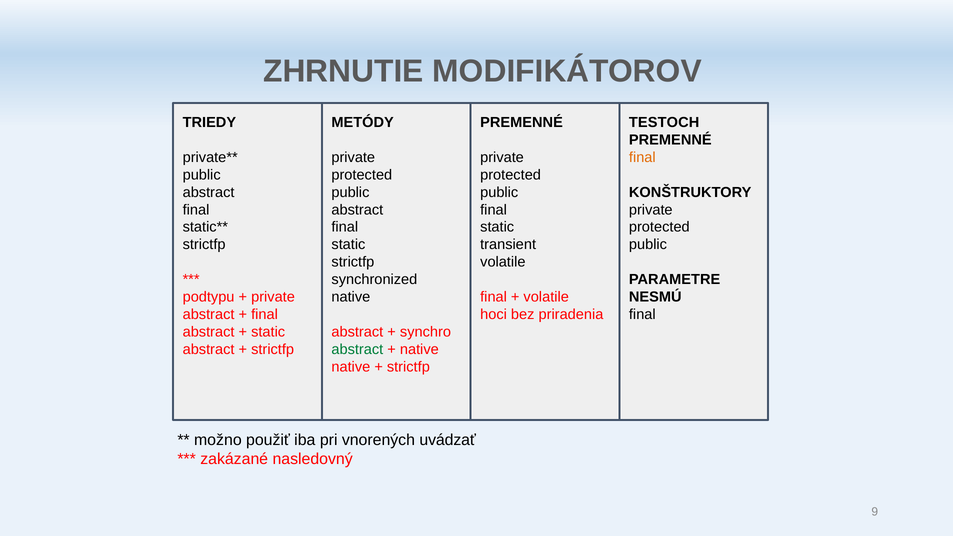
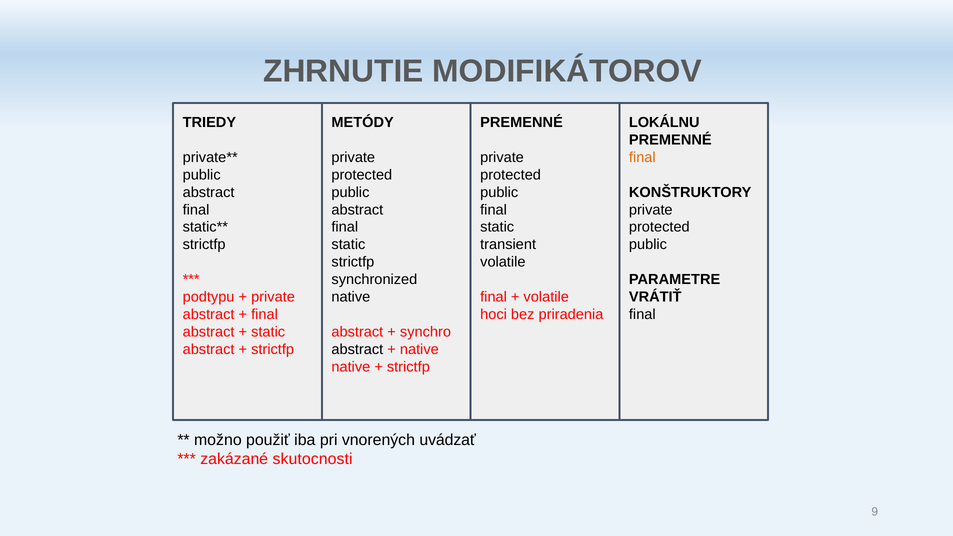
TESTOCH: TESTOCH -> LOKÁLNU
NESMÚ: NESMÚ -> VRÁTIŤ
abstract at (357, 350) colour: green -> black
nasledovný: nasledovný -> skutocnosti
